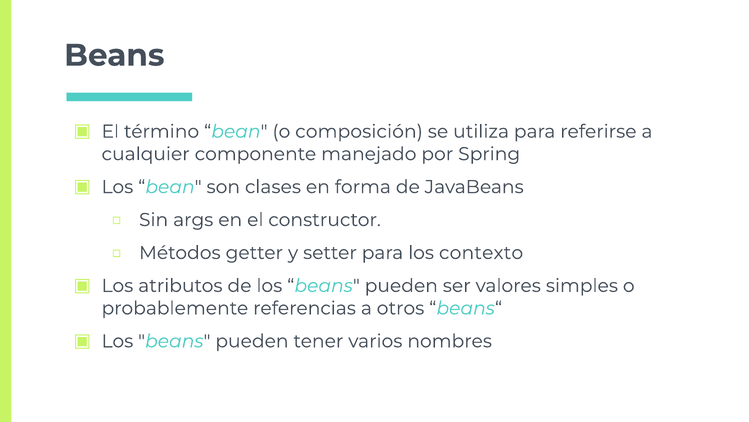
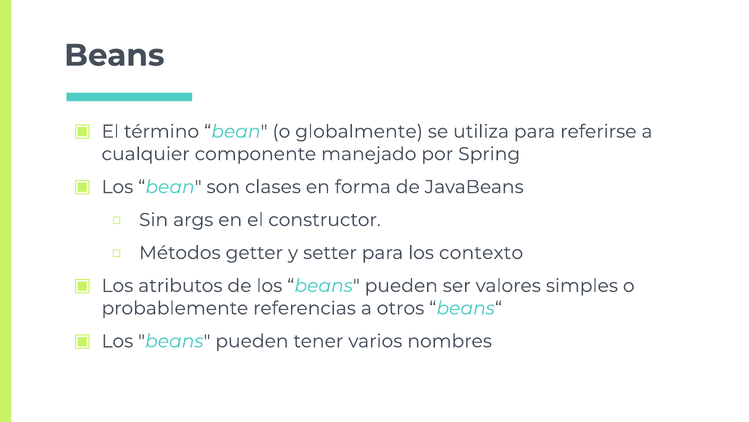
composición: composición -> globalmente
